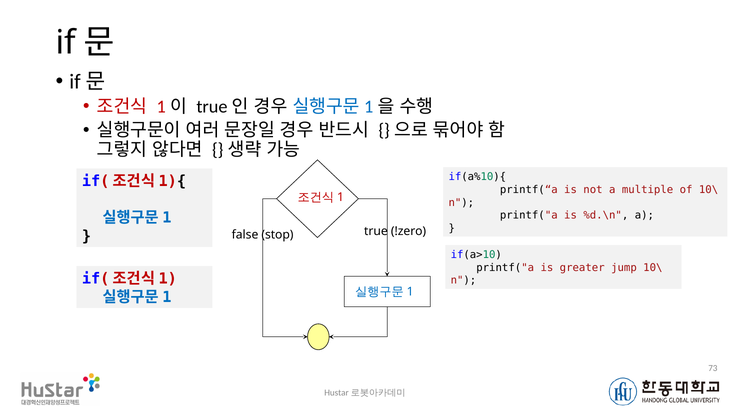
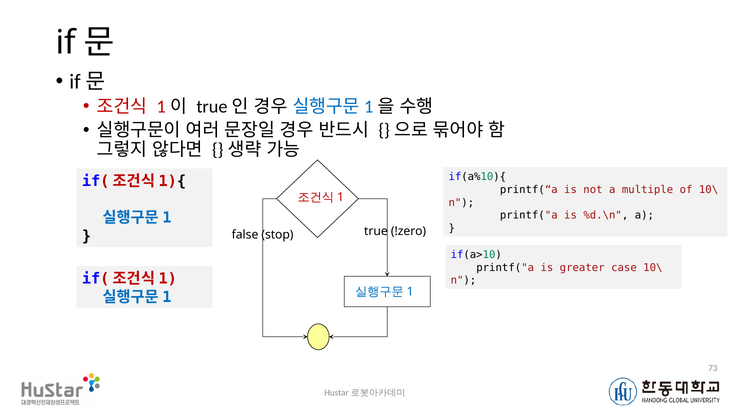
jump: jump -> case
